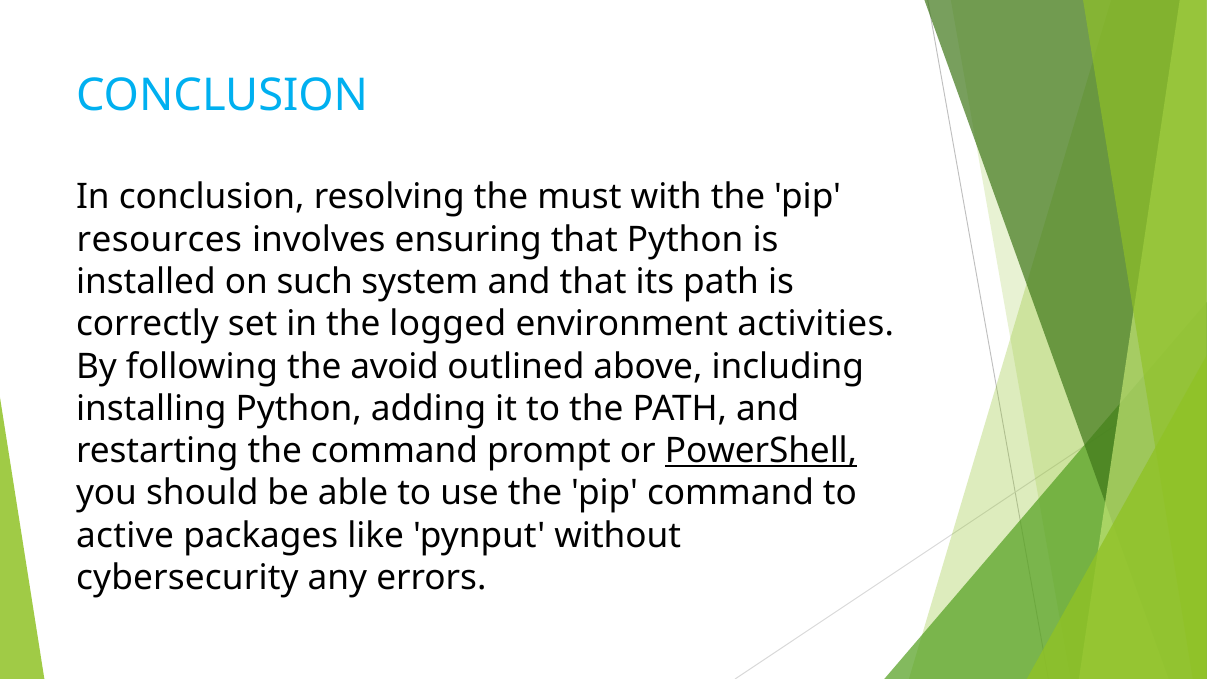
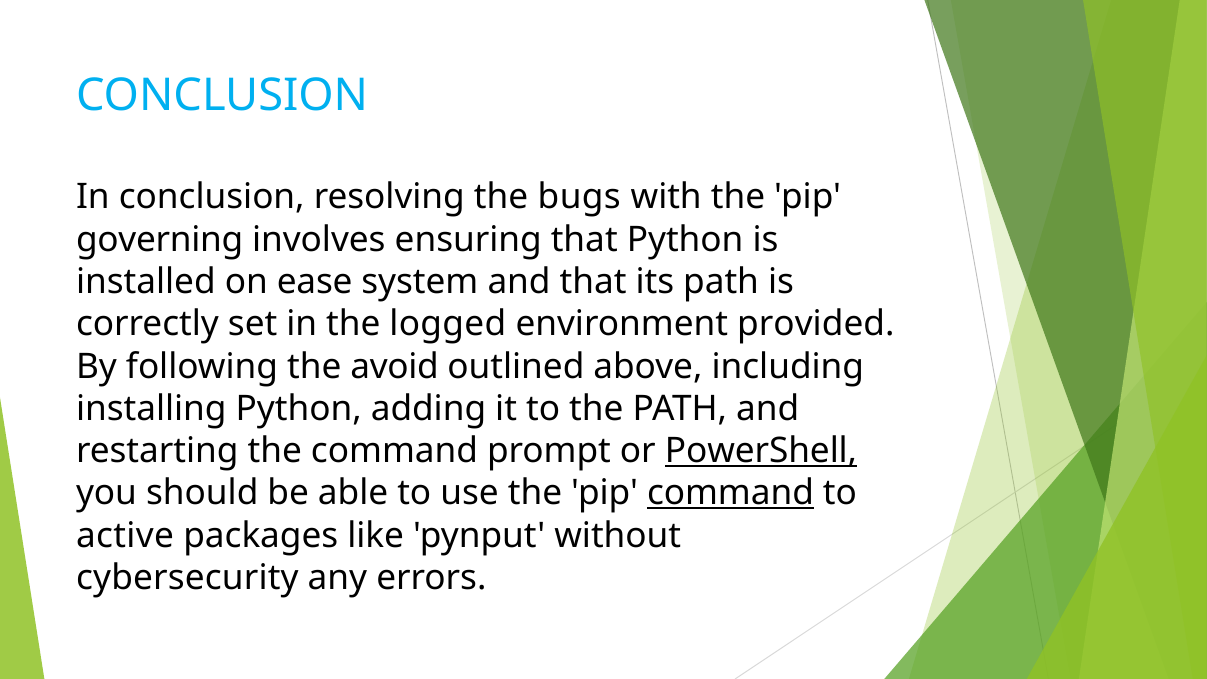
must: must -> bugs
resources: resources -> governing
such: such -> ease
activities: activities -> provided
command at (730, 493) underline: none -> present
